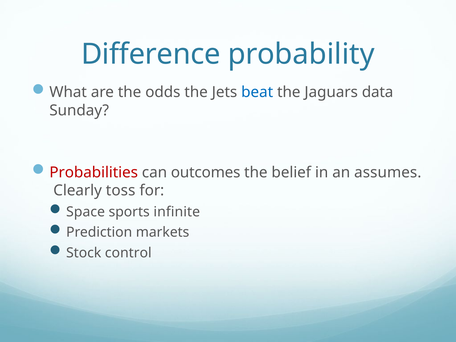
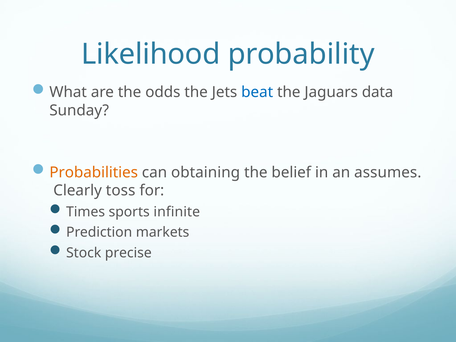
Difference: Difference -> Likelihood
Probabilities colour: red -> orange
outcomes: outcomes -> obtaining
Space: Space -> Times
control: control -> precise
